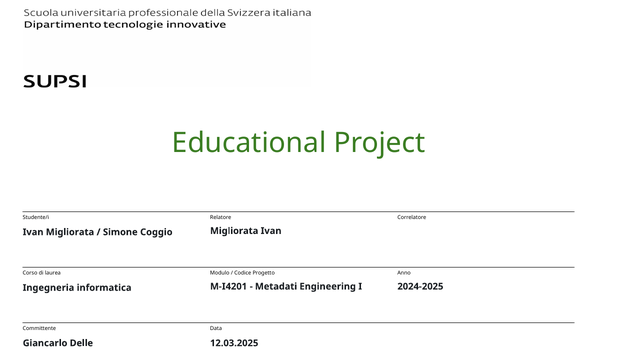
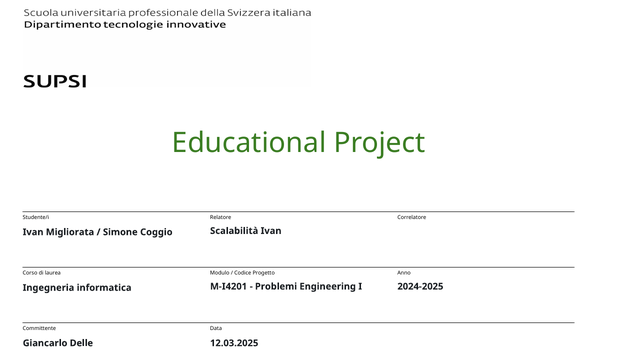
Migliorata at (234, 231): Migliorata -> Scalabilità
Metadati: Metadati -> Problemi
